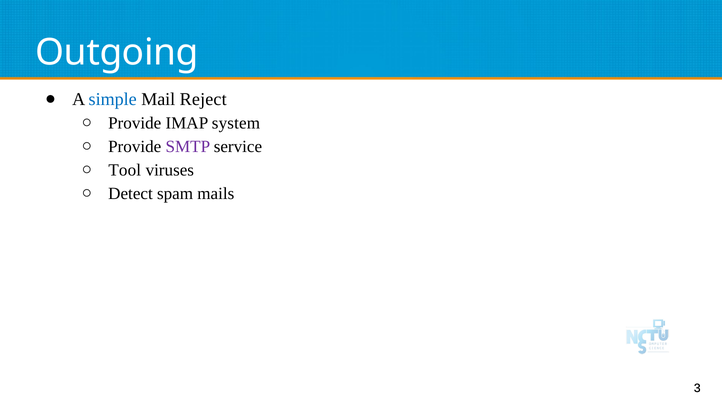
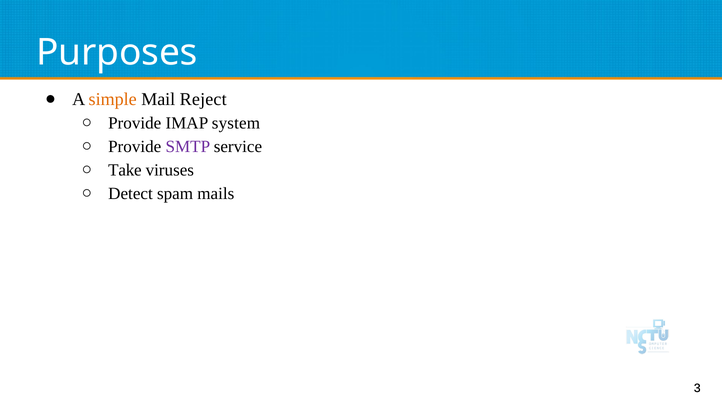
Outgoing: Outgoing -> Purposes
simple colour: blue -> orange
Tool: Tool -> Take
